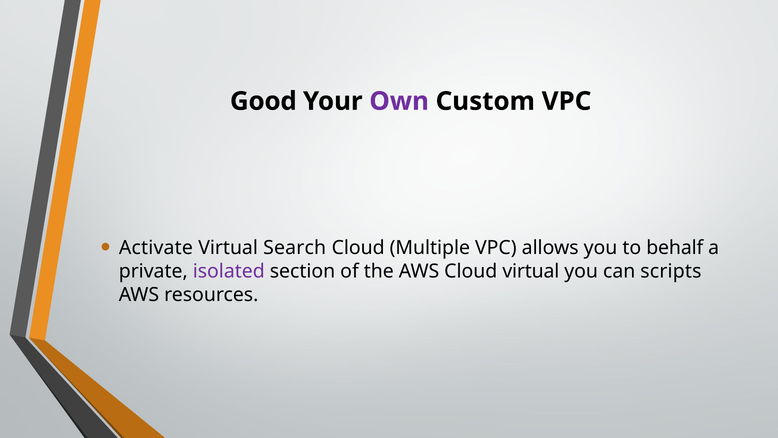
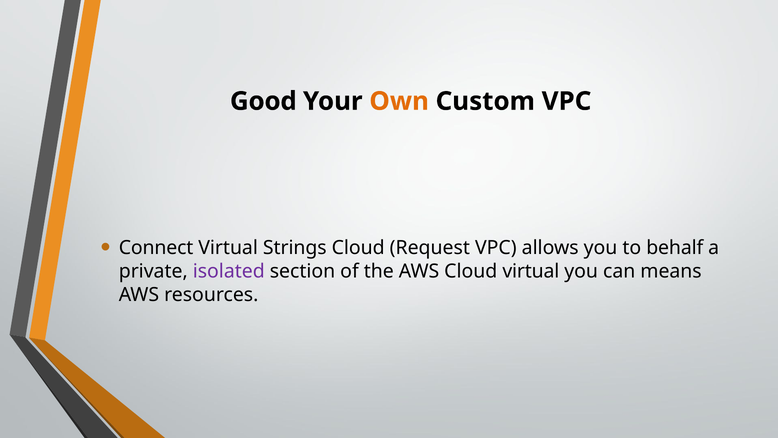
Own colour: purple -> orange
Activate: Activate -> Connect
Search: Search -> Strings
Multiple: Multiple -> Request
scripts: scripts -> means
